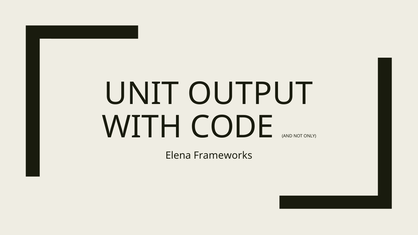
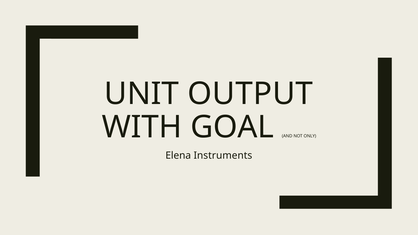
CODE: CODE -> GOAL
Frameworks: Frameworks -> Instruments
